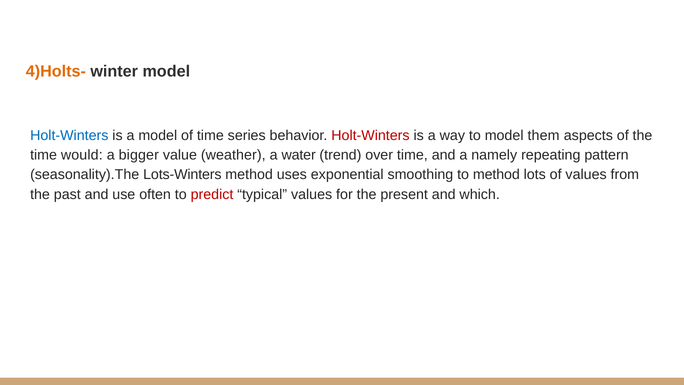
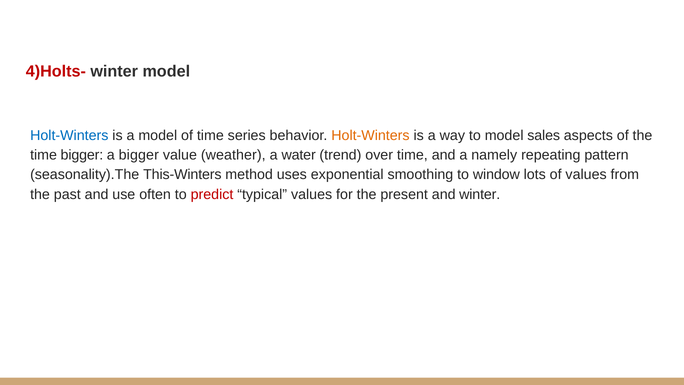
4)Holts- colour: orange -> red
Holt-Winters at (370, 135) colour: red -> orange
them: them -> sales
time would: would -> bigger
Lots-Winters: Lots-Winters -> This-Winters
to method: method -> window
and which: which -> winter
